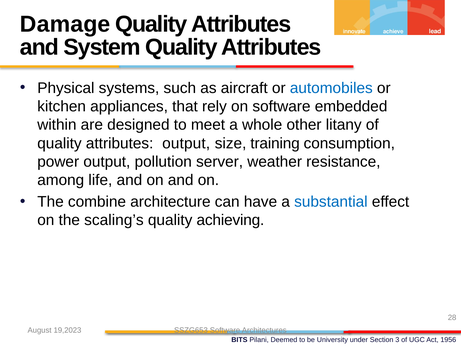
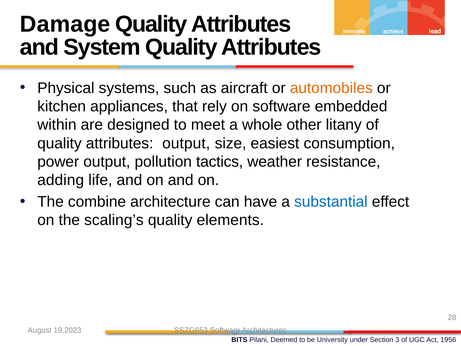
automobiles colour: blue -> orange
training: training -> easiest
server: server -> tactics
among: among -> adding
achieving: achieving -> elements
